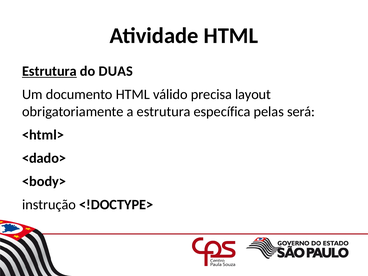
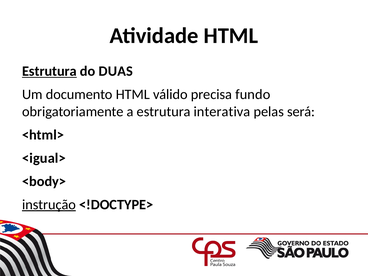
layout: layout -> fundo
específica: específica -> interativa
<dado>: <dado> -> <igual>
instrução underline: none -> present
